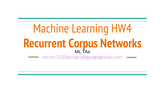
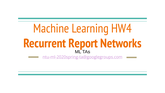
Corpus: Corpus -> Report
